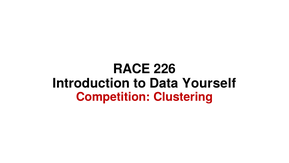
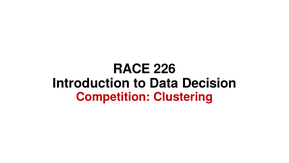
Yourself: Yourself -> Decision
